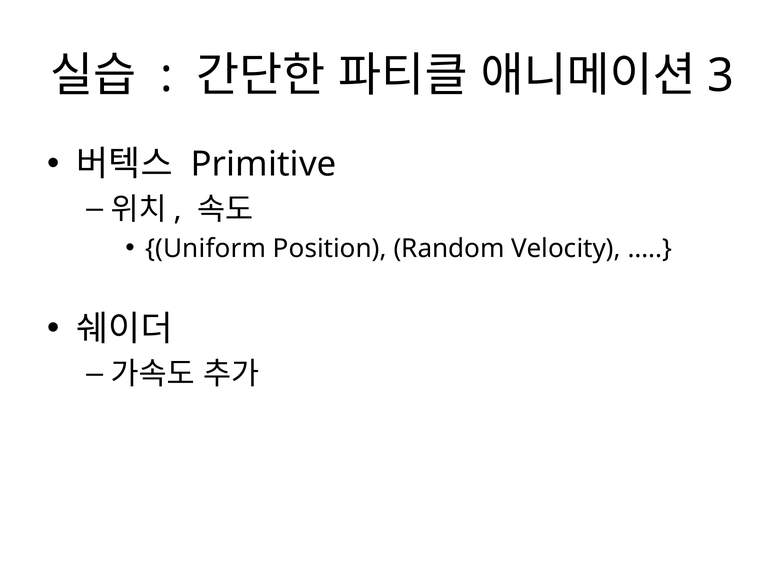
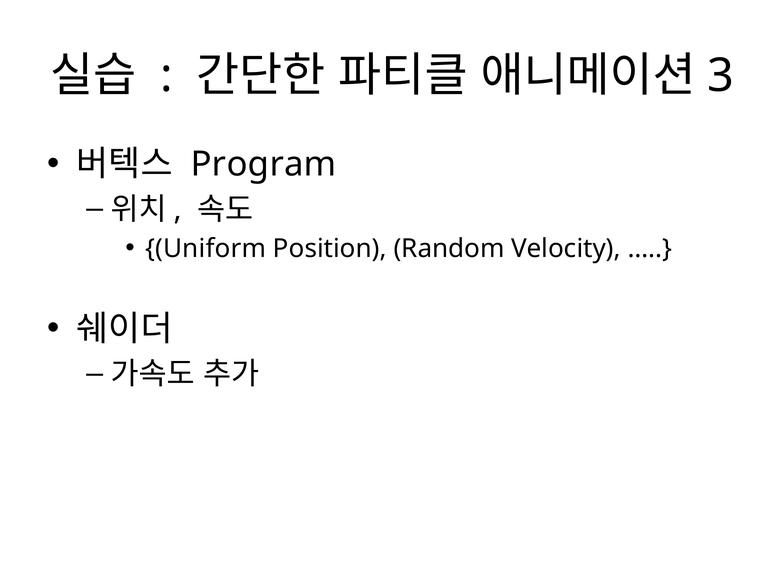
Primitive: Primitive -> Program
